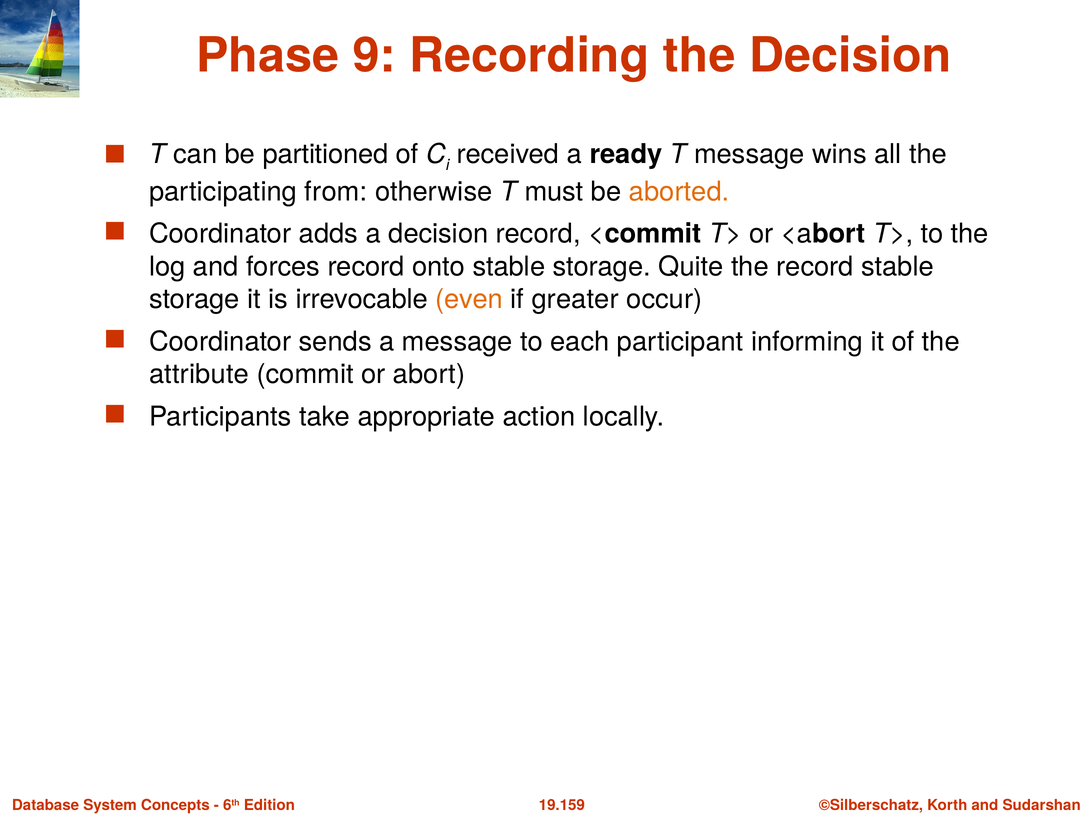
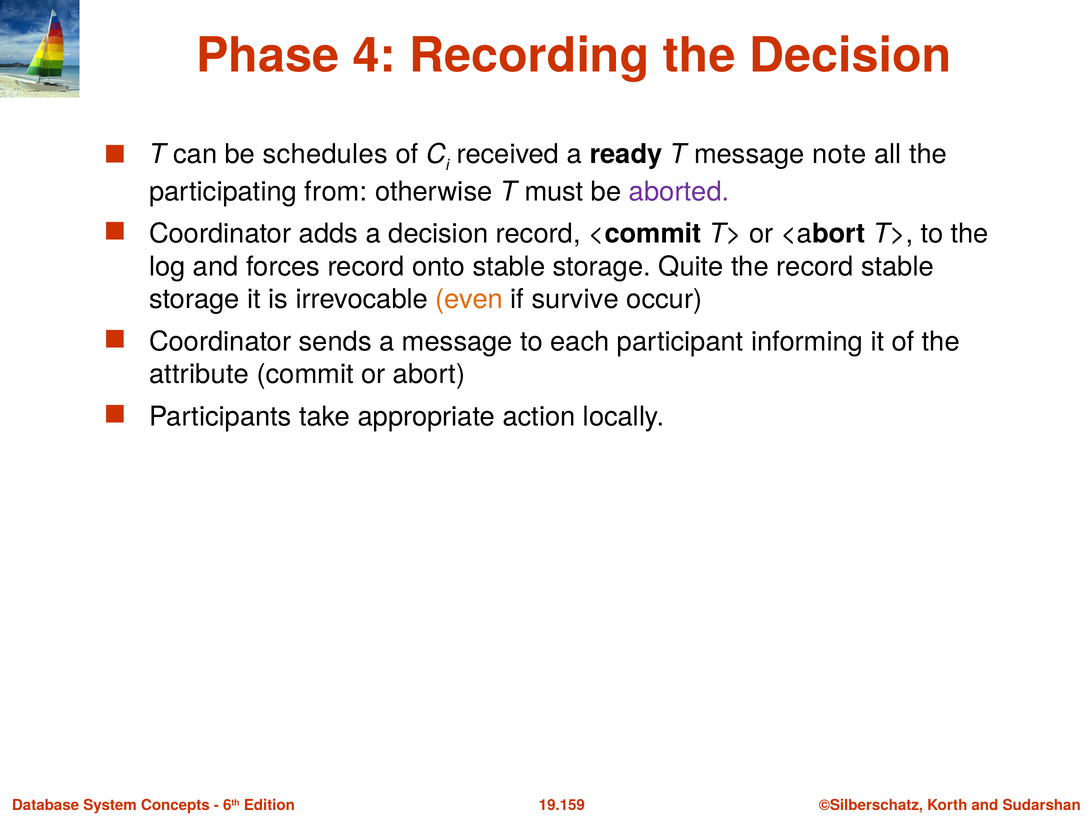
9: 9 -> 4
partitioned: partitioned -> schedules
wins: wins -> note
aborted colour: orange -> purple
greater: greater -> survive
